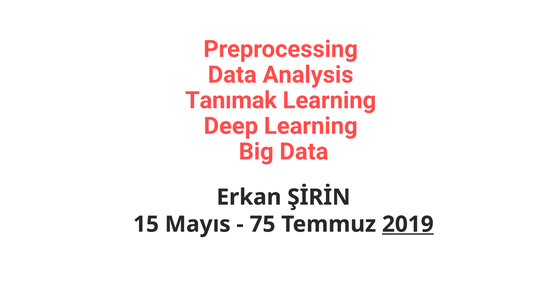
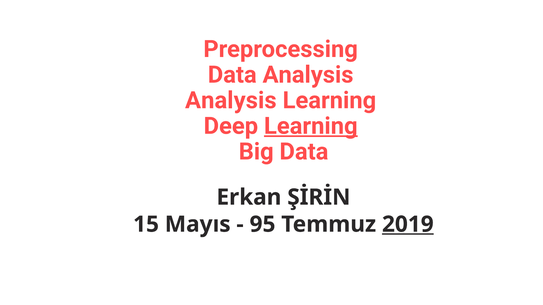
Tanımak at (231, 101): Tanımak -> Analysis
Learning at (311, 126) underline: none -> present
75: 75 -> 95
